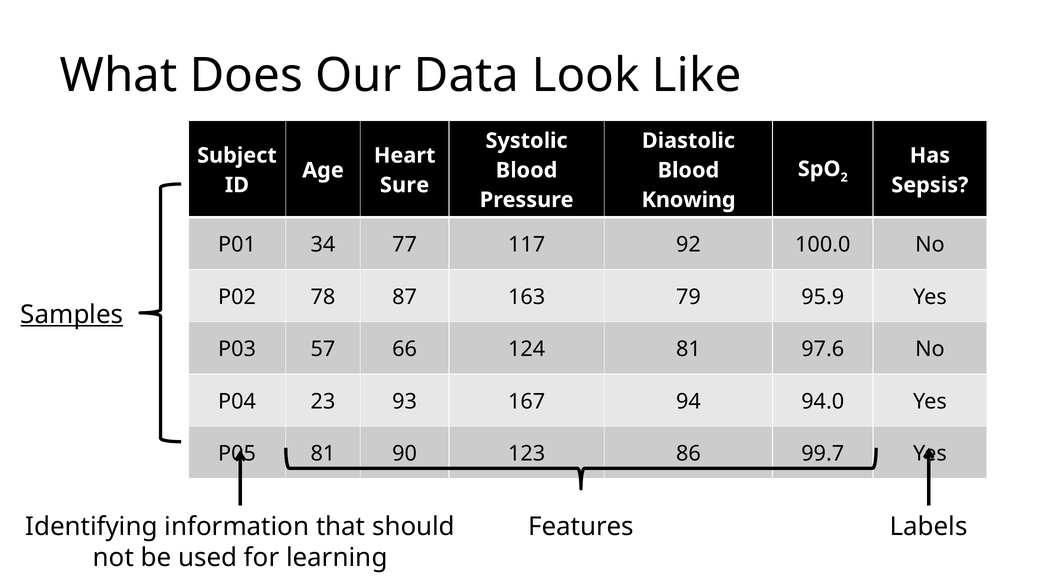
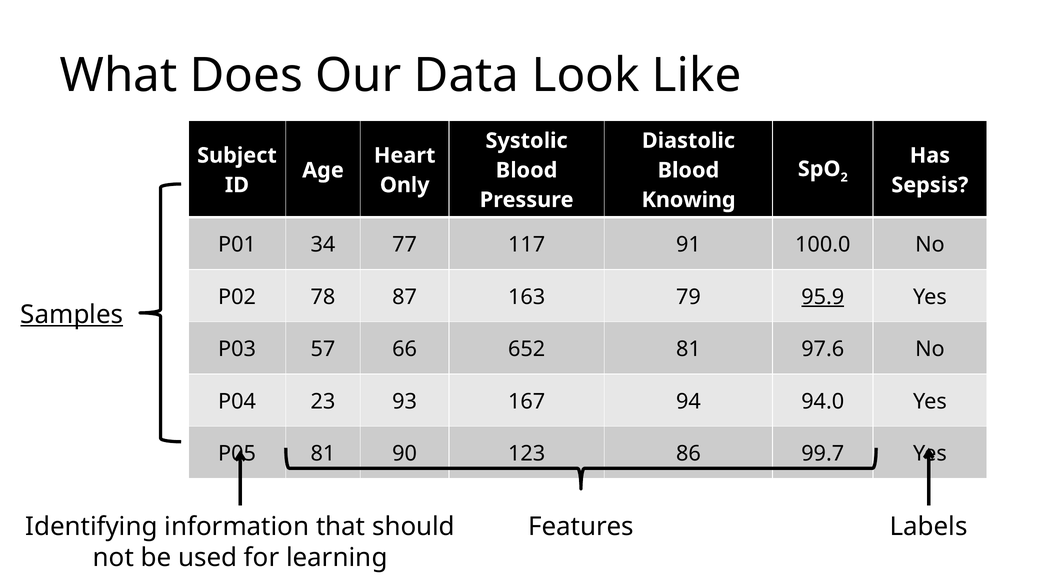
Sure: Sure -> Only
92: 92 -> 91
95.9 underline: none -> present
124: 124 -> 652
